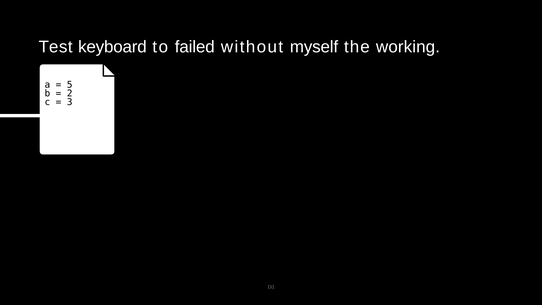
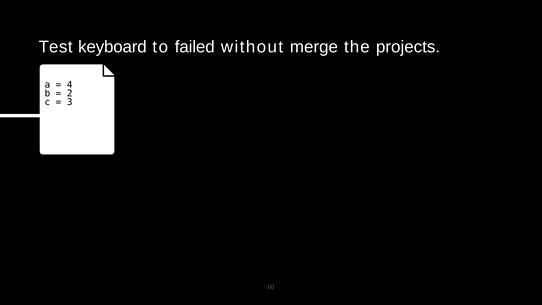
myself: myself -> merge
working: working -> projects
5: 5 -> 4
